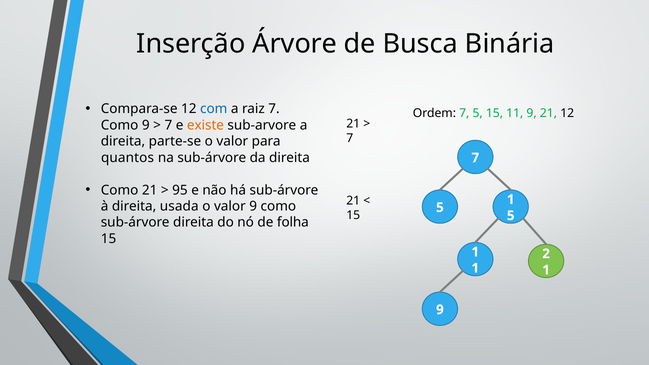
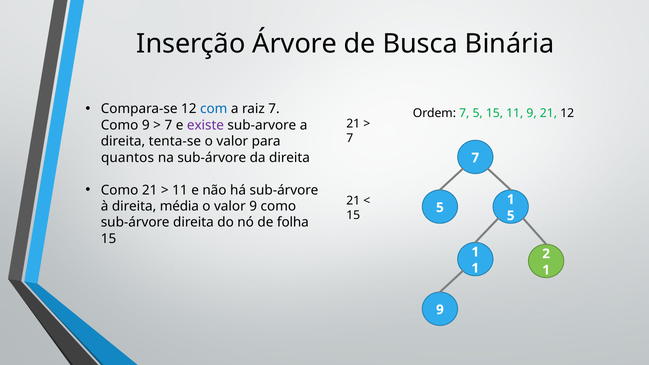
existe colour: orange -> purple
parte-se: parte-se -> tenta-se
95 at (180, 190): 95 -> 11
usada: usada -> média
